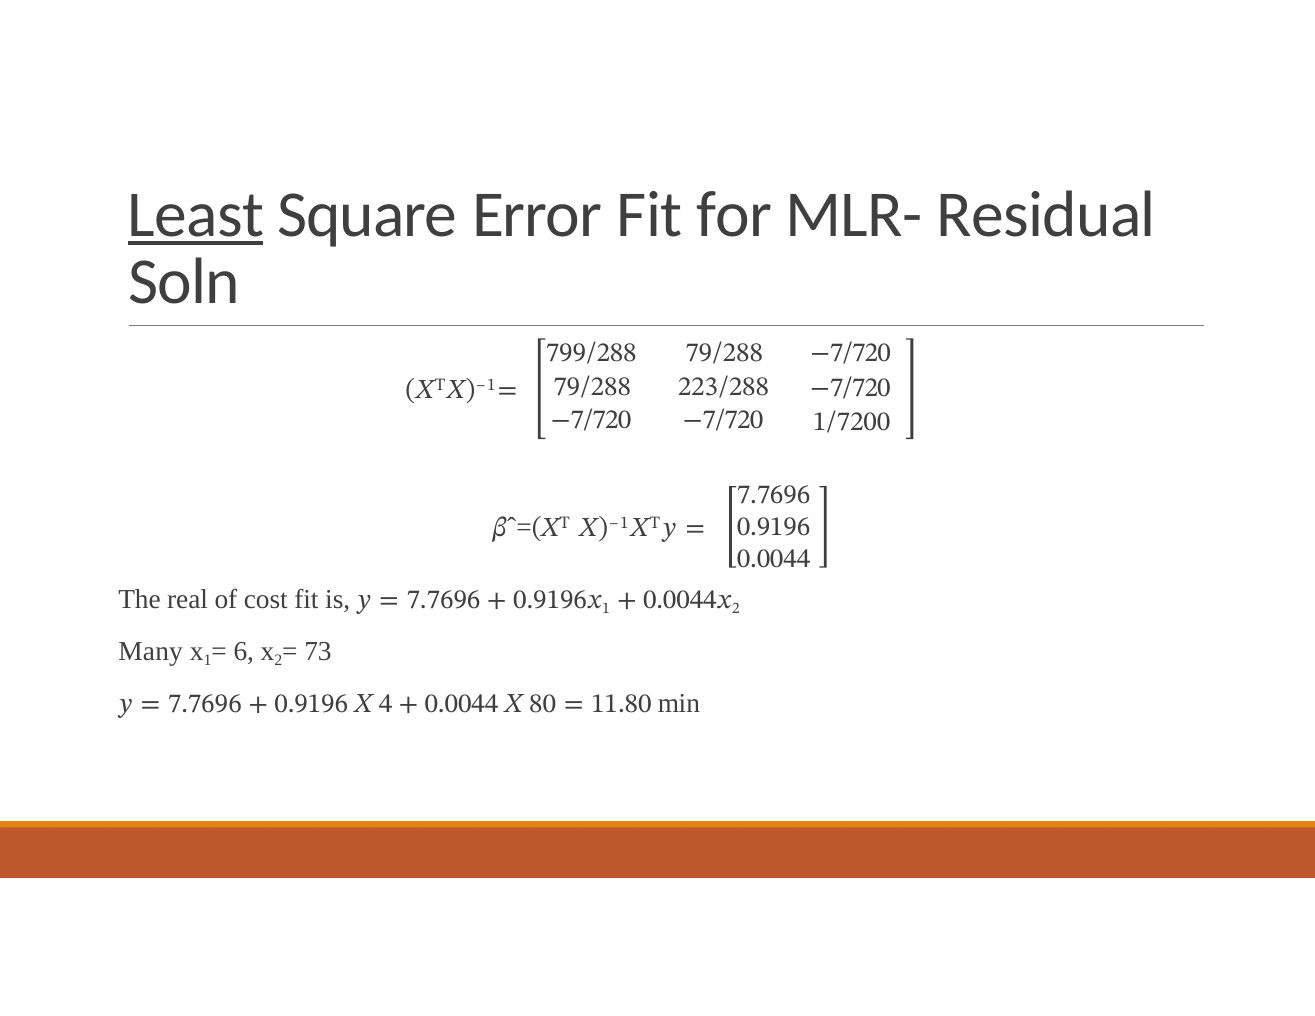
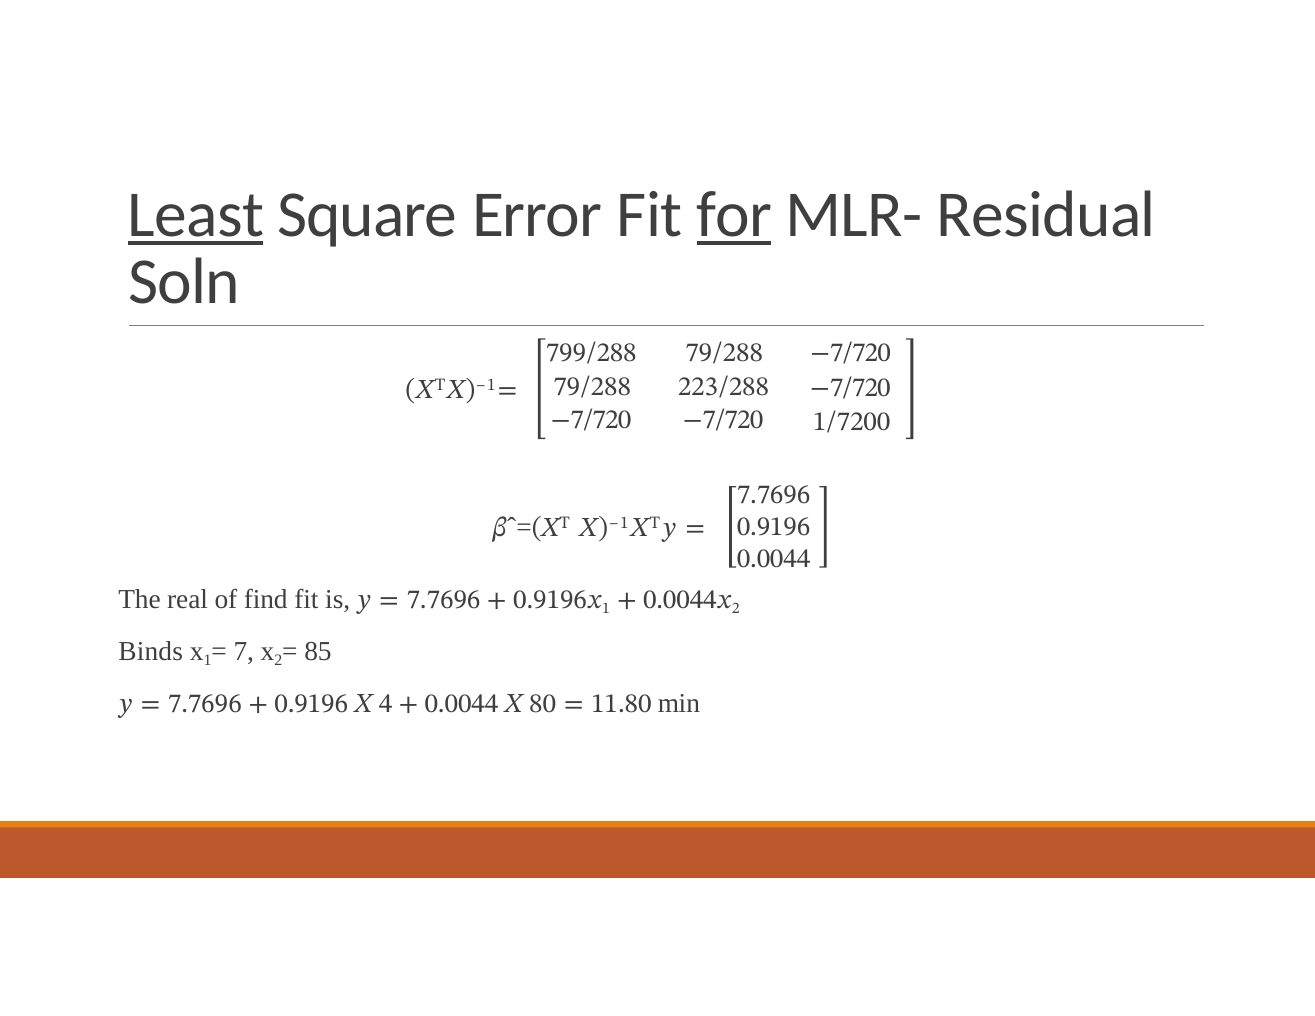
for underline: none -> present
cost: cost -> find
Many: Many -> Binds
6: 6 -> 7
73: 73 -> 85
